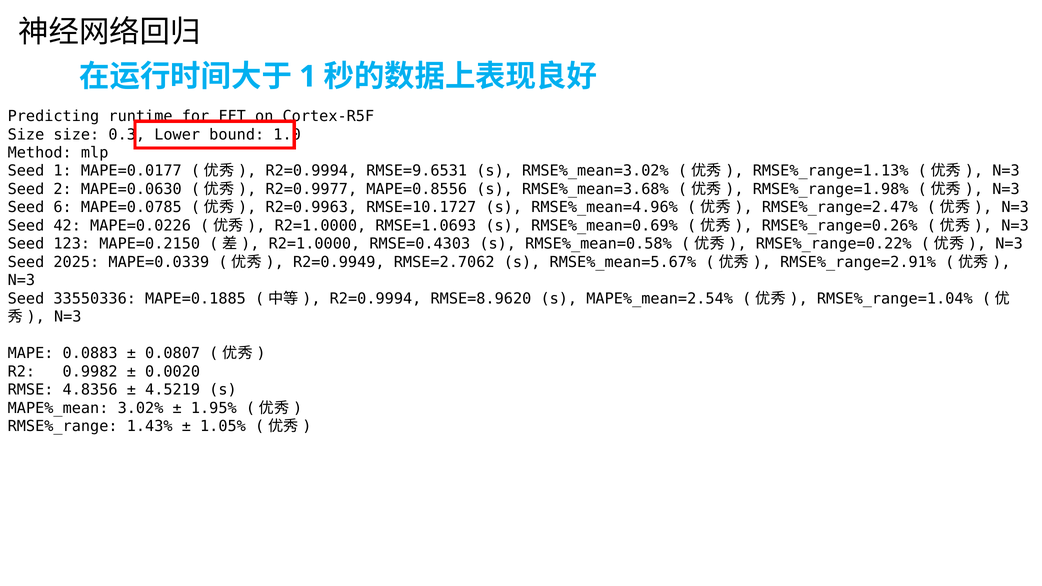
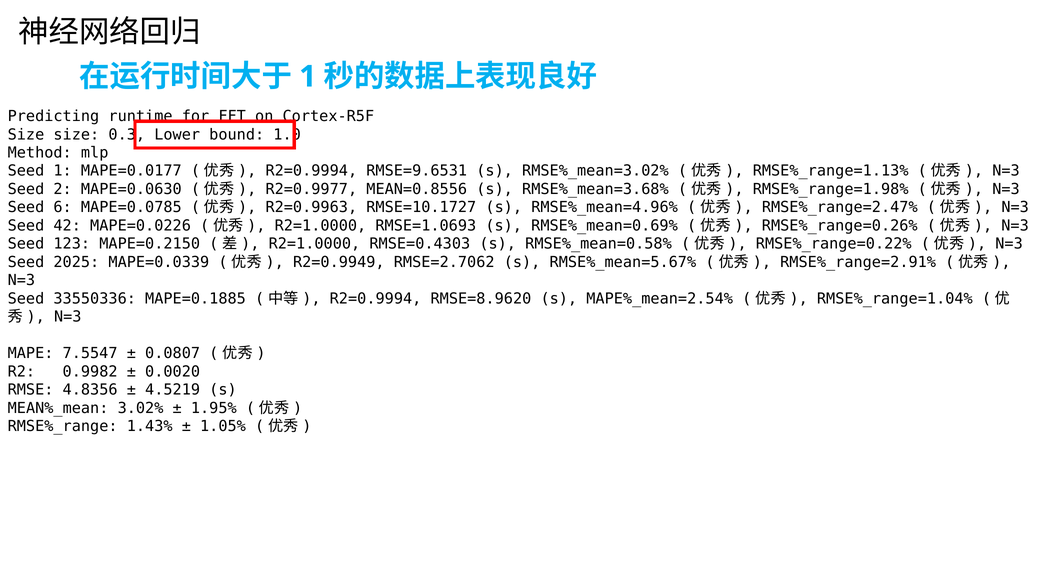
MAPE=0.8556: MAPE=0.8556 -> MEAN=0.8556
0.0883: 0.0883 -> 7.5547
MAPE%_mean: MAPE%_mean -> MEAN%_mean
